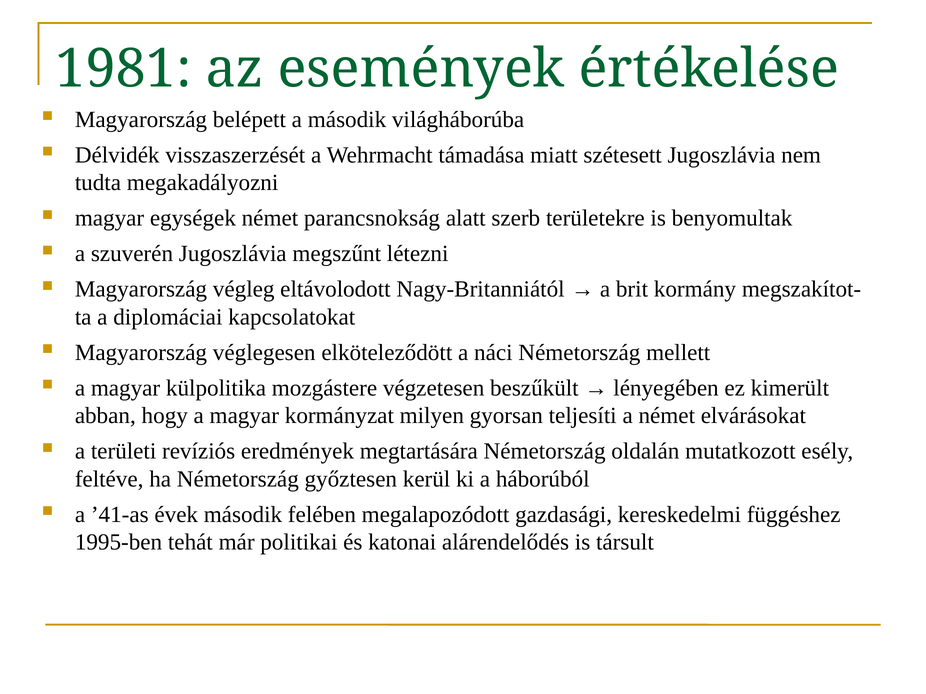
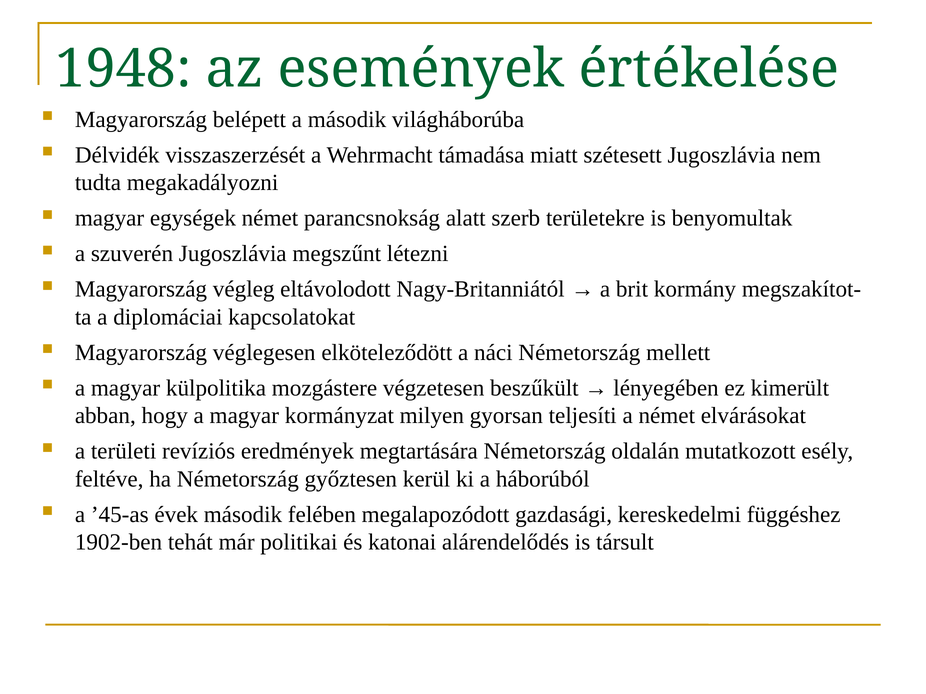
1981: 1981 -> 1948
’41-as: ’41-as -> ’45-as
1995-ben: 1995-ben -> 1902-ben
